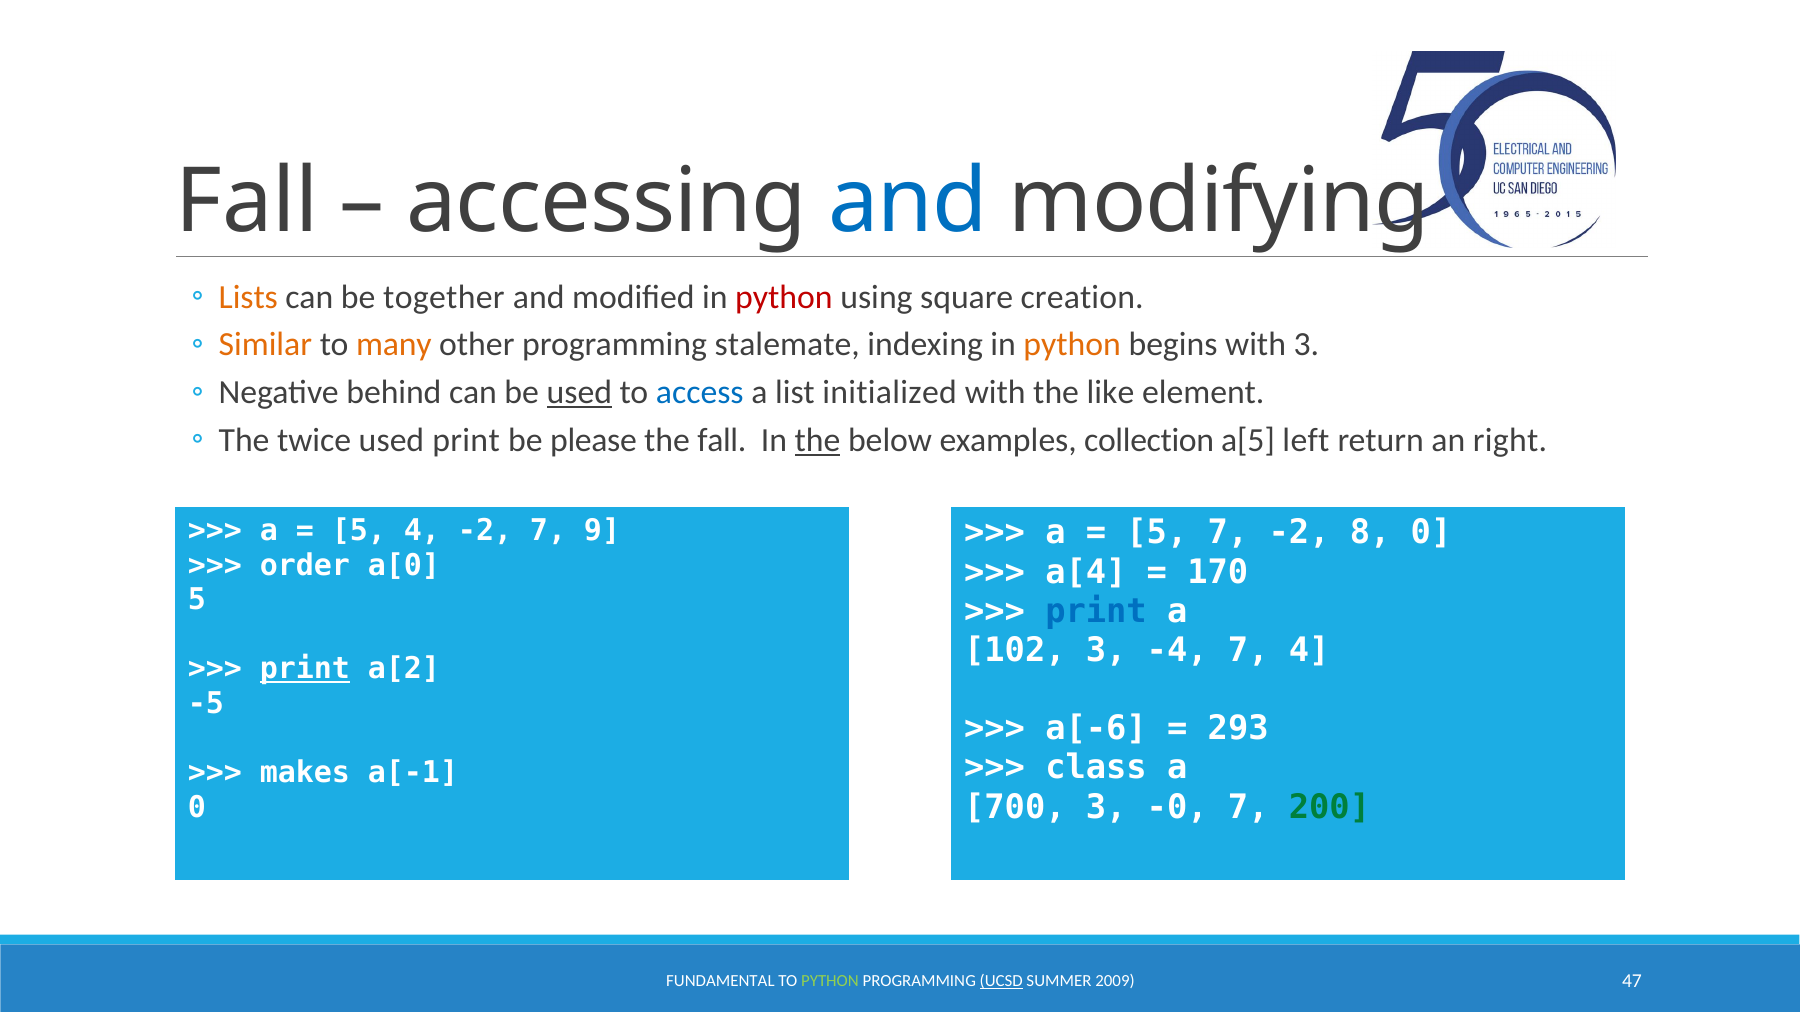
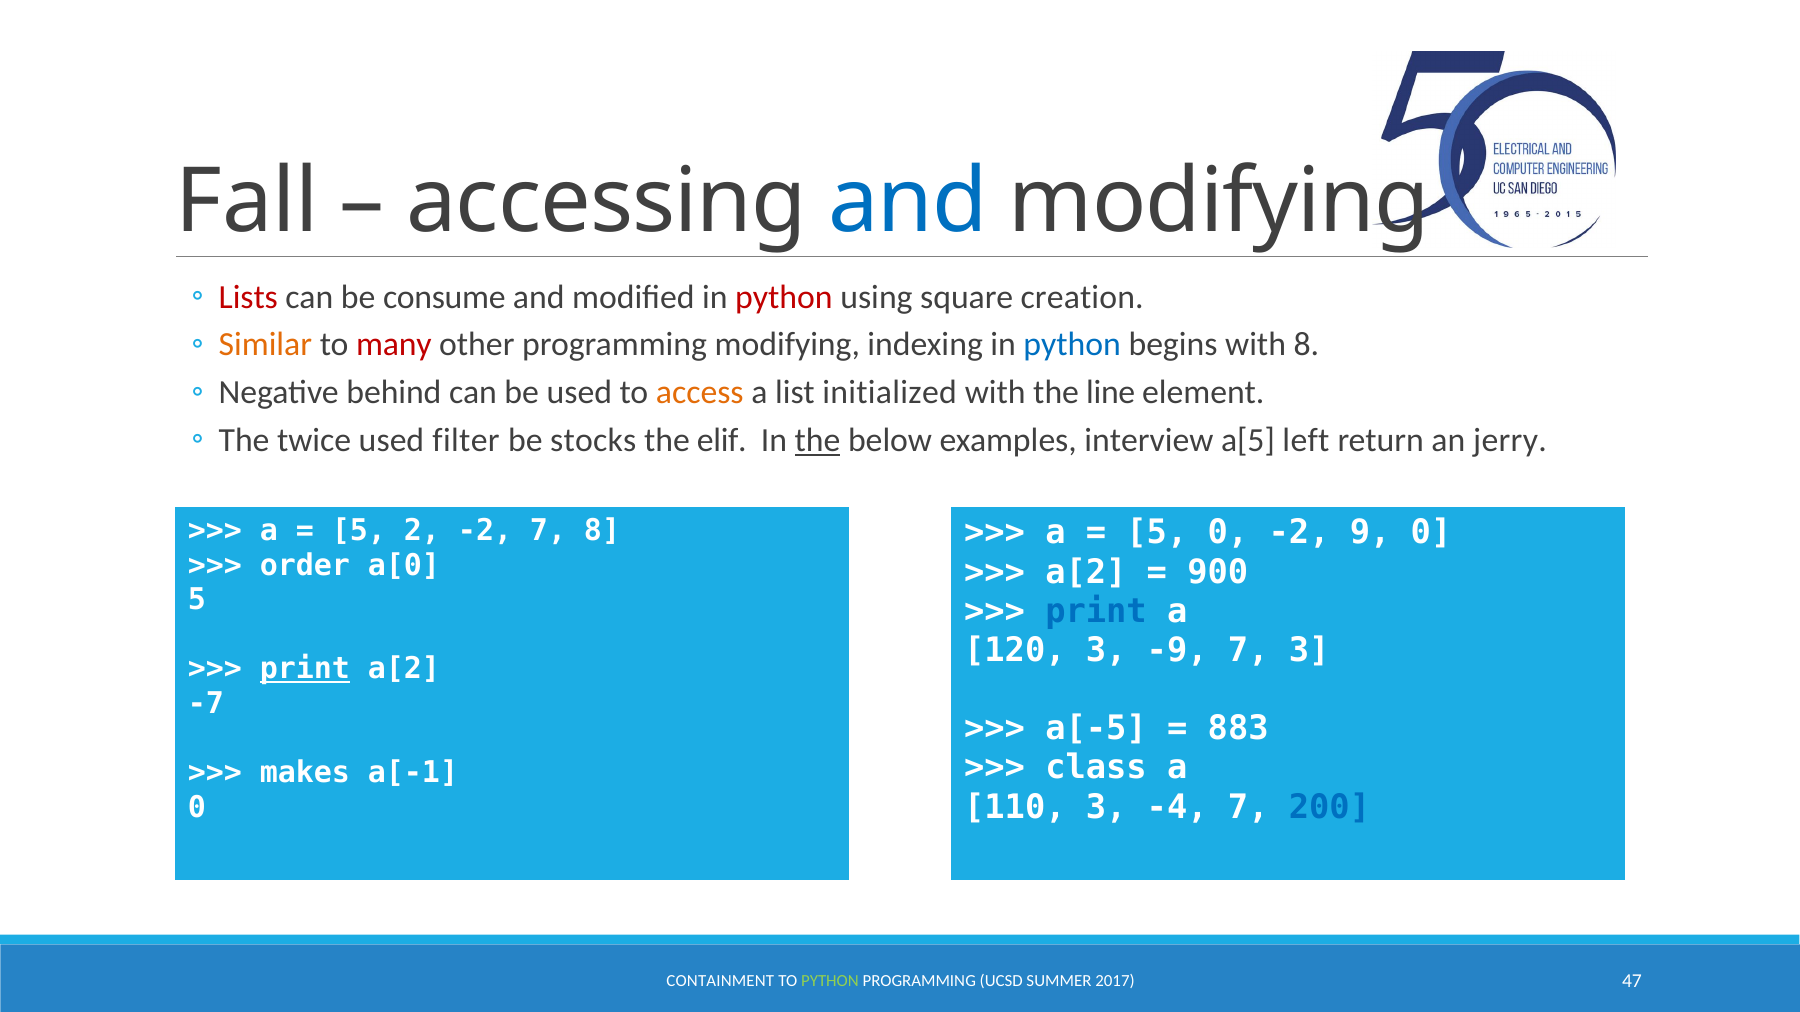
Lists colour: orange -> red
together: together -> consume
many colour: orange -> red
programming stalemate: stalemate -> modifying
python at (1072, 345) colour: orange -> blue
with 3: 3 -> 8
used at (579, 393) underline: present -> none
access colour: blue -> orange
like: like -> line
used print: print -> filter
please: please -> stocks
the fall: fall -> elif
collection: collection -> interview
right: right -> jerry
5 4: 4 -> 2
7 9: 9 -> 8
5 7: 7 -> 0
8: 8 -> 9
a[4 at (1086, 572): a[4 -> a[2
170: 170 -> 900
102: 102 -> 120
-4: -4 -> -9
7 4: 4 -> 3
-5: -5 -> -7
a[-6: a[-6 -> a[-5
293: 293 -> 883
700: 700 -> 110
-0: -0 -> -4
200 colour: green -> blue
FUNDAMENTAL: FUNDAMENTAL -> CONTAINMENT
UCSD underline: present -> none
2009: 2009 -> 2017
